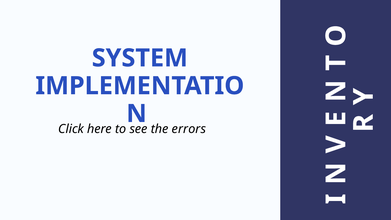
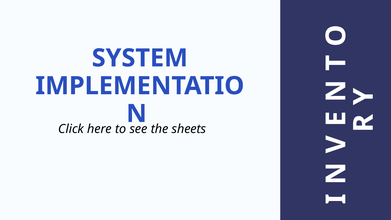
errors: errors -> sheets
